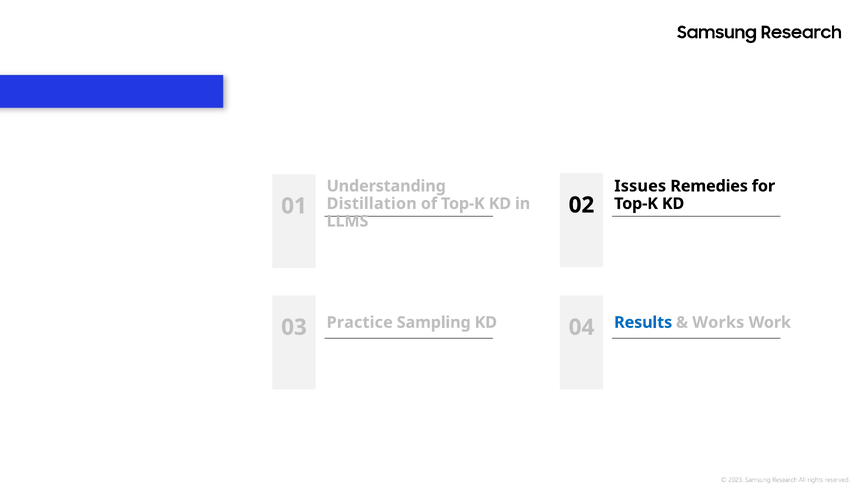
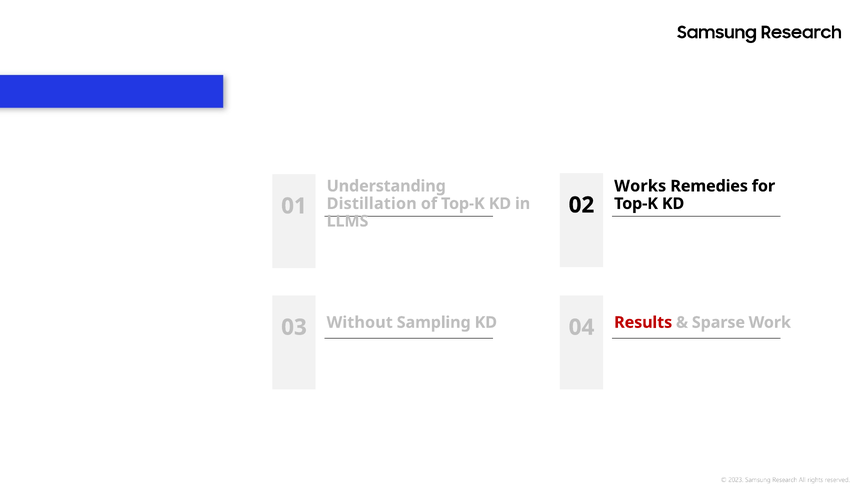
Issues: Issues -> Works
Practice: Practice -> Without
Results colour: blue -> red
Works: Works -> Sparse
